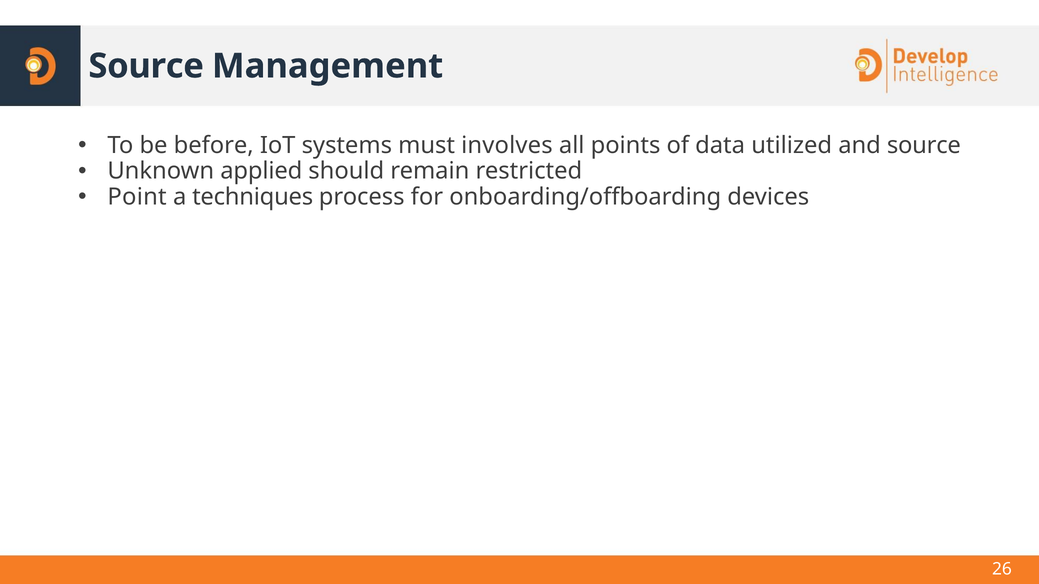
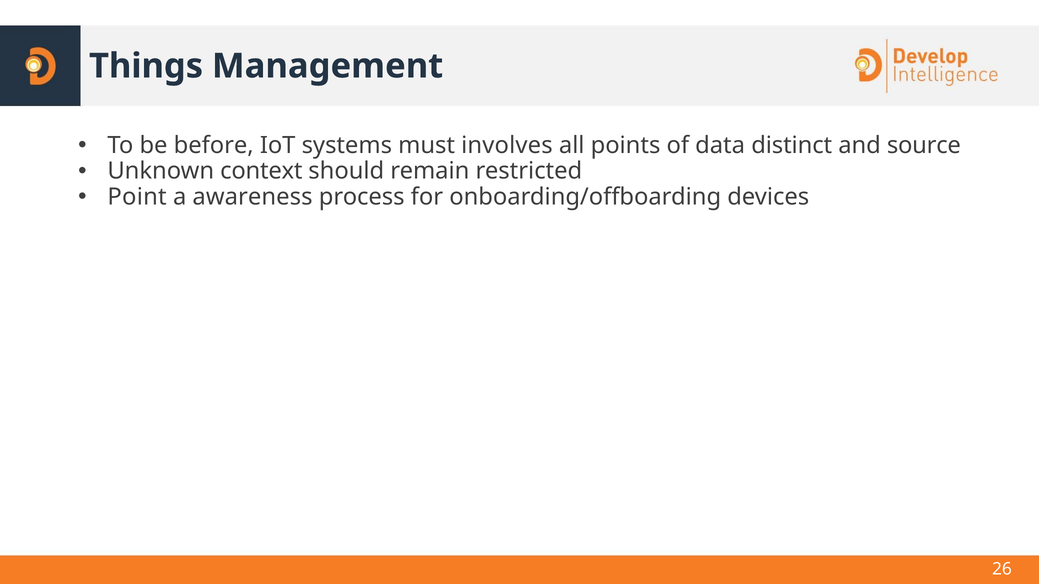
Source at (146, 66): Source -> Things
utilized: utilized -> distinct
applied: applied -> context
techniques: techniques -> awareness
